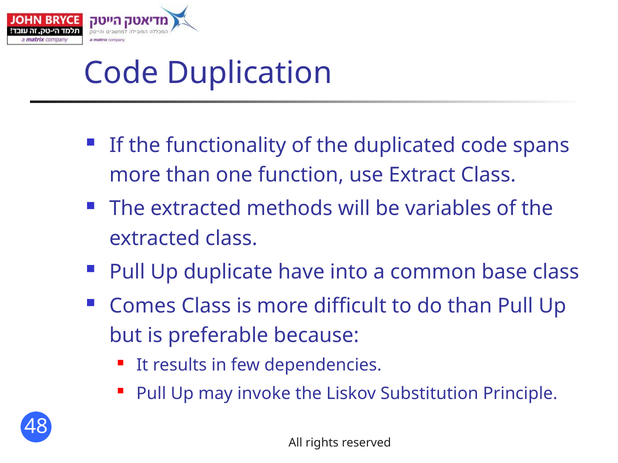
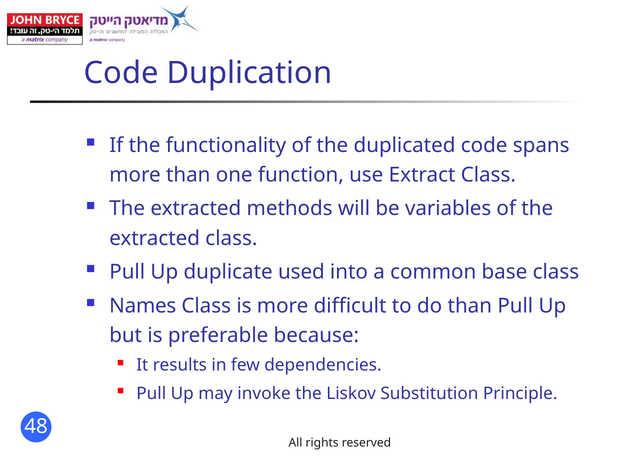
have: have -> used
Comes: Comes -> Names
